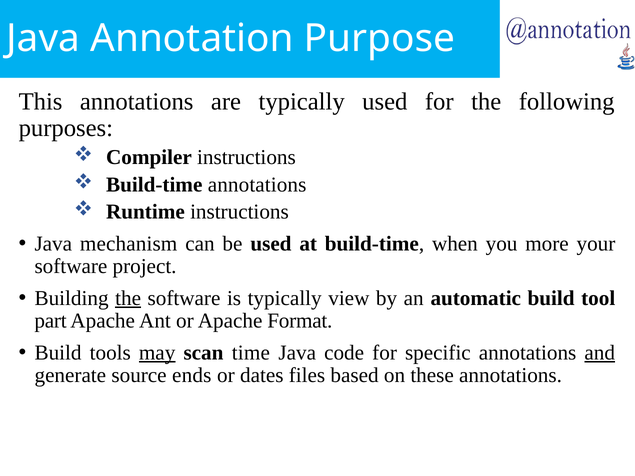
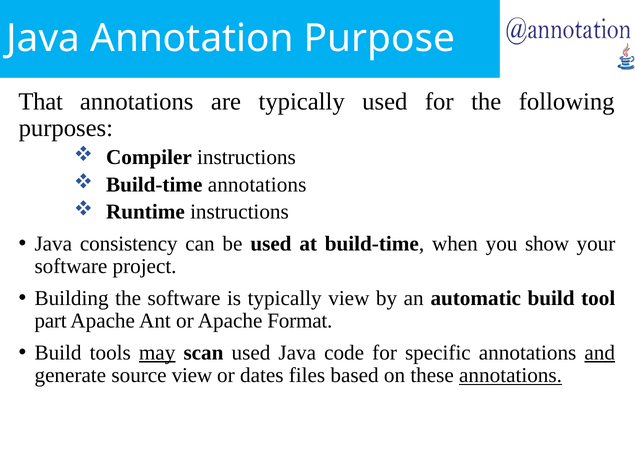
This: This -> That
mechanism: mechanism -> consistency
more: more -> show
the at (128, 298) underline: present -> none
scan time: time -> used
source ends: ends -> view
annotations at (511, 376) underline: none -> present
